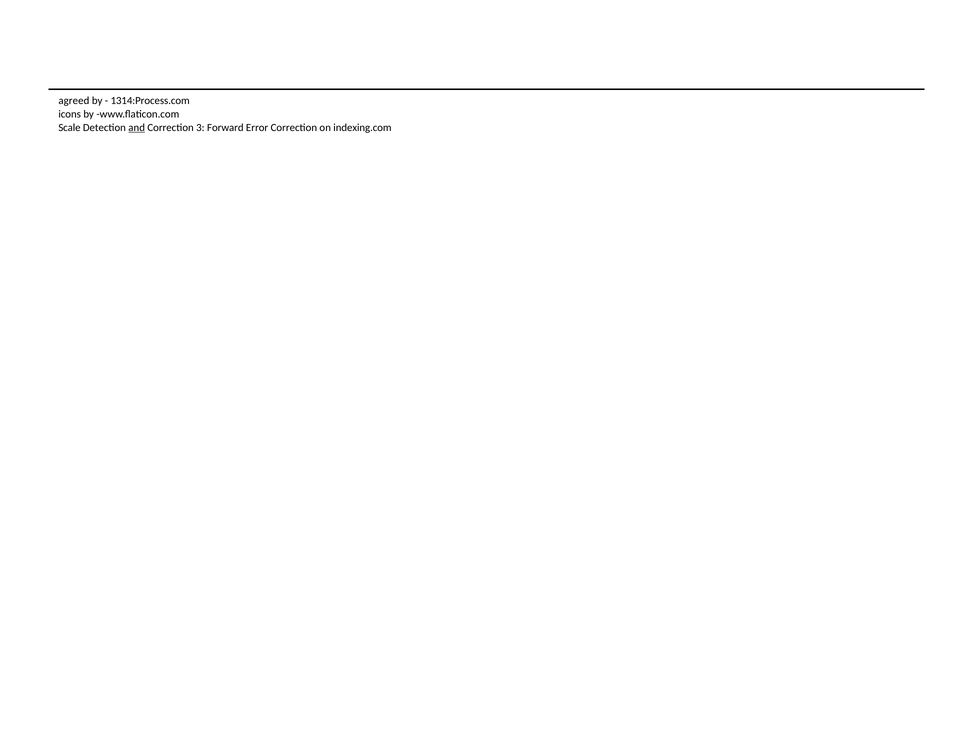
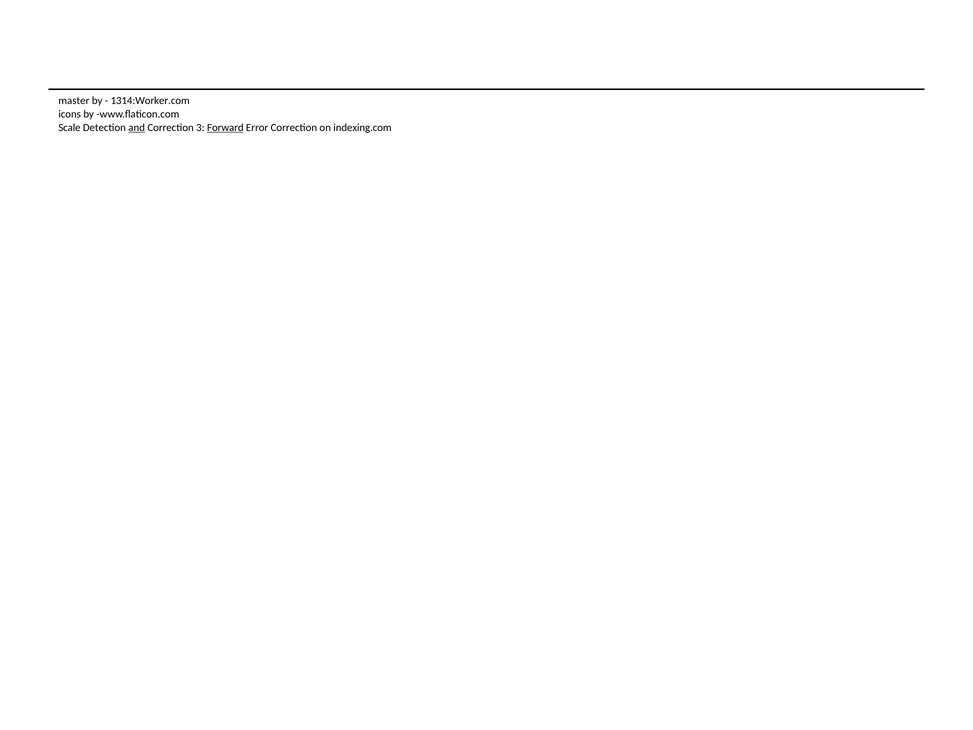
agreed: agreed -> master
1314:Process.com: 1314:Process.com -> 1314:Worker.com
Forward underline: none -> present
